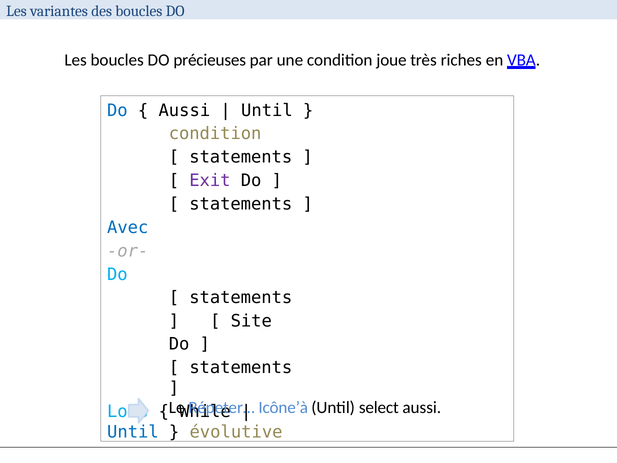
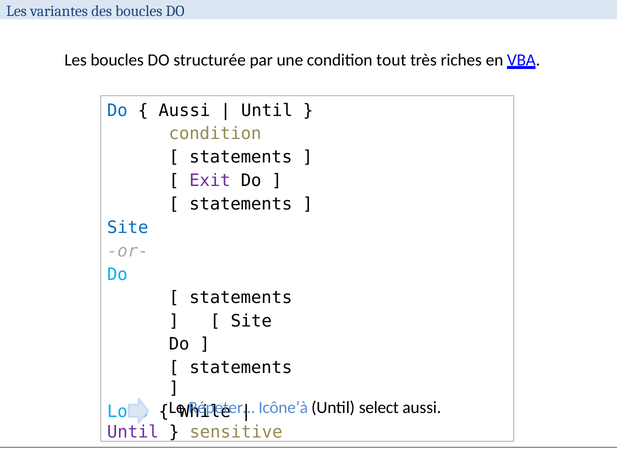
précieuses: précieuses -> structurée
joue: joue -> tout
Avec at (128, 227): Avec -> Site
Until at (133, 432) colour: blue -> purple
évolutive: évolutive -> sensitive
